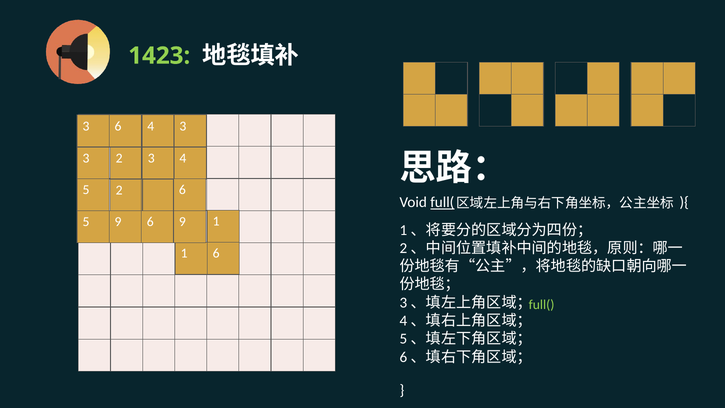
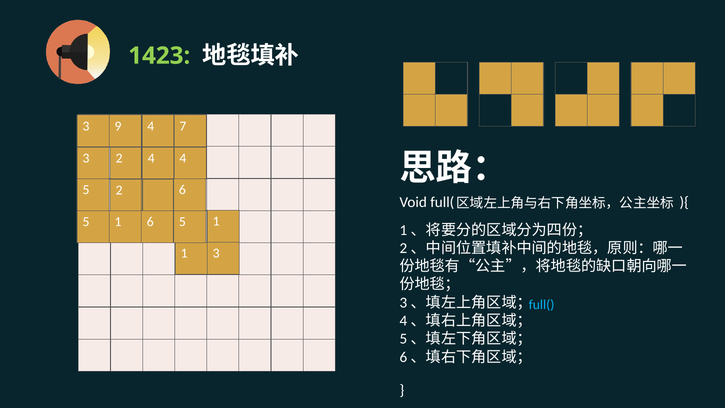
3 6: 6 -> 9
4 3: 3 -> 7
3 at (151, 158): 3 -> 4
full( at (442, 202) underline: present -> none
5 9: 9 -> 1
6 9: 9 -> 5
1 6: 6 -> 3
full( at (542, 305) colour: light green -> light blue
